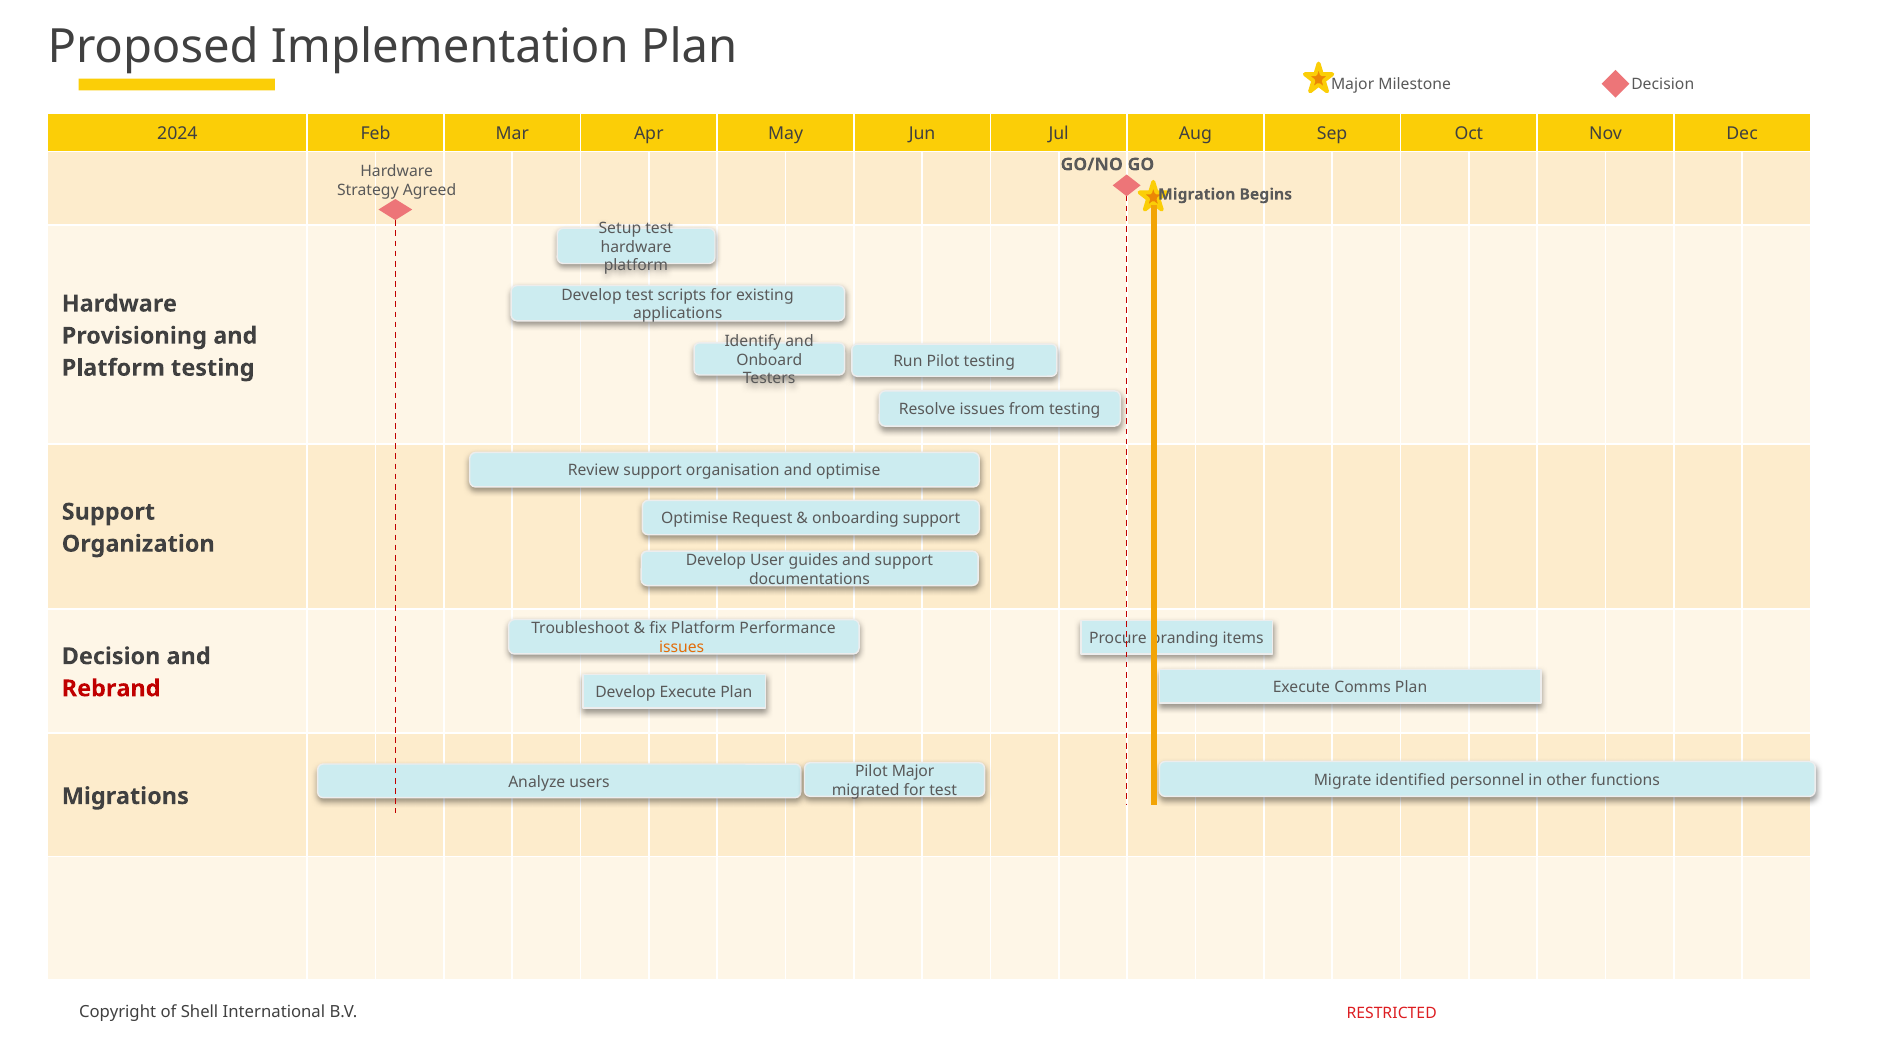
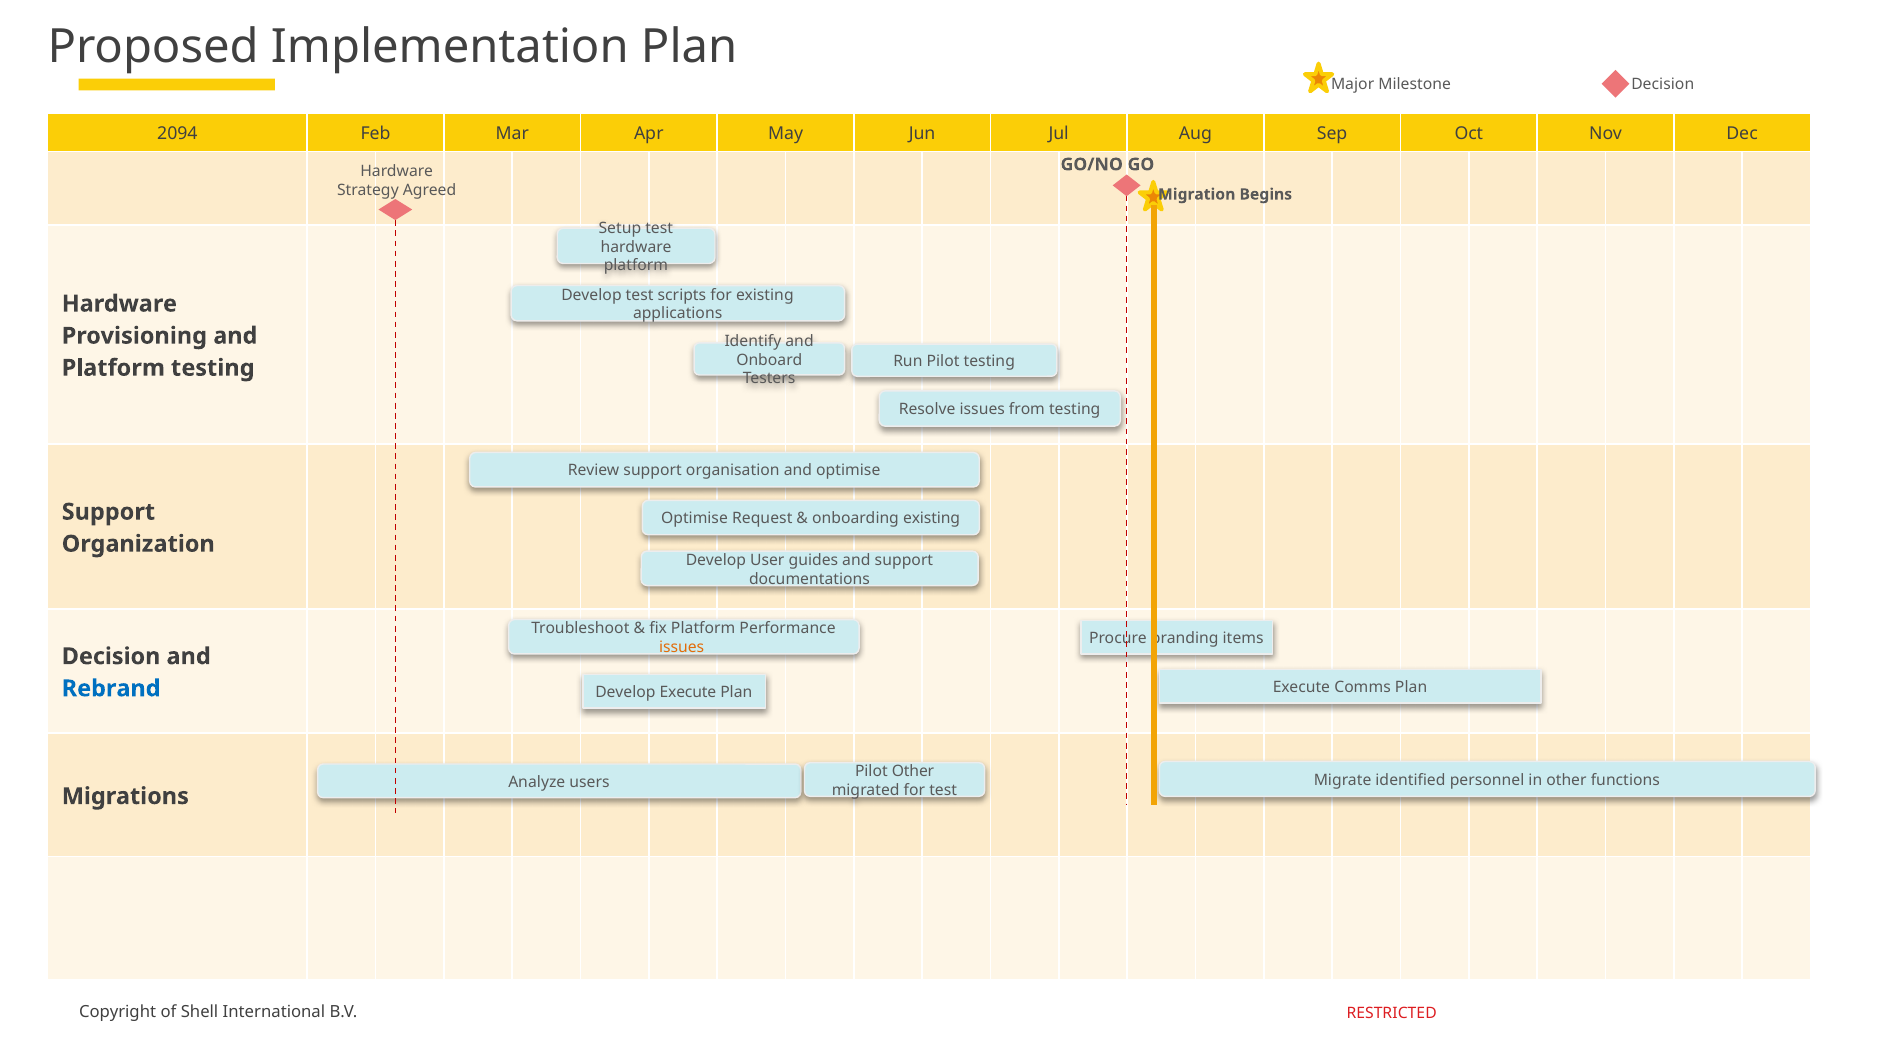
2024: 2024 -> 2094
onboarding support: support -> existing
Rebrand colour: red -> blue
Pilot Major: Major -> Other
